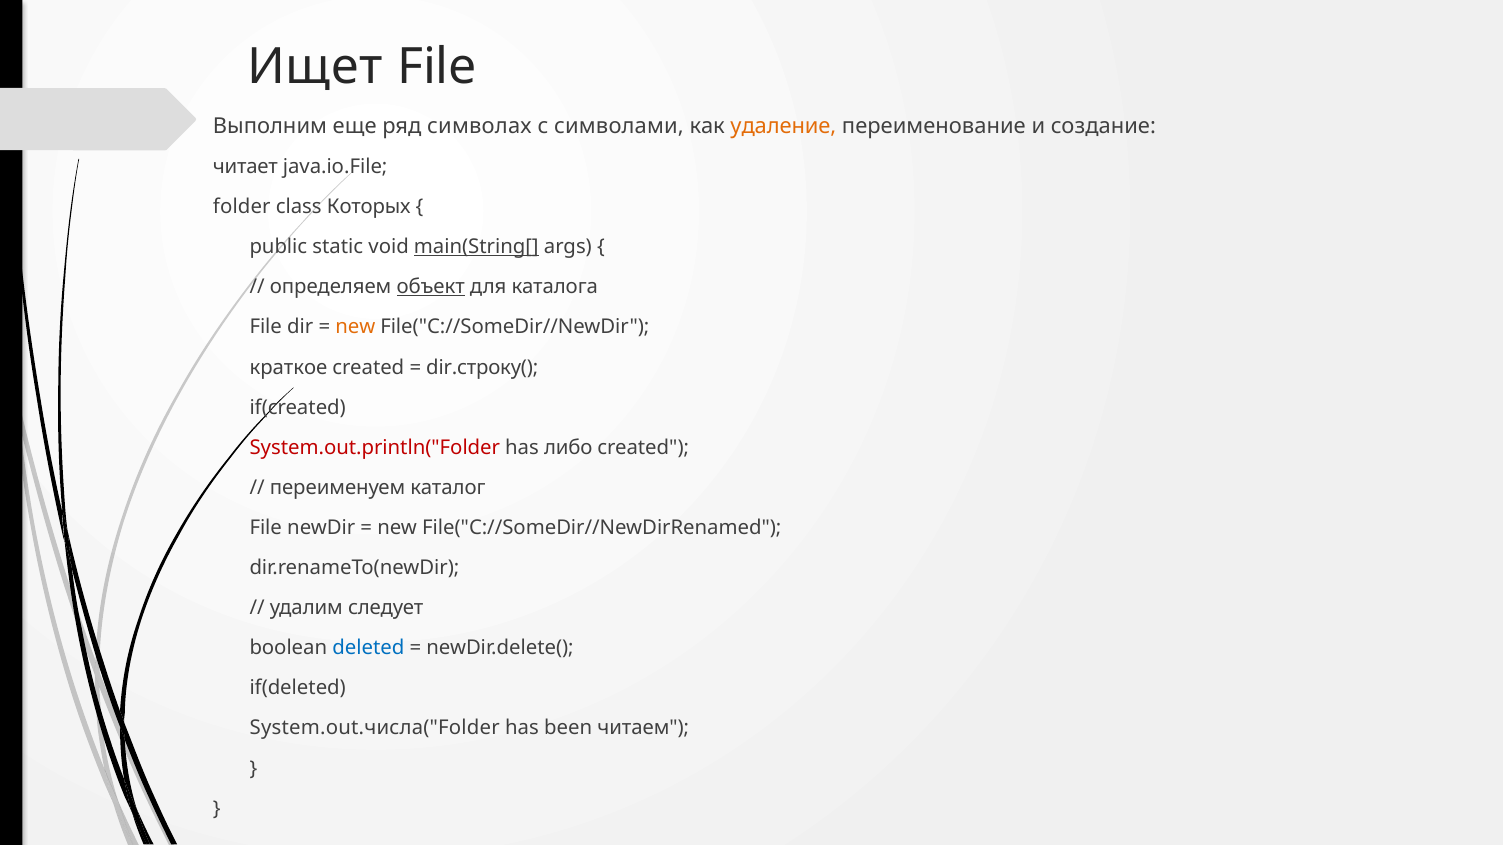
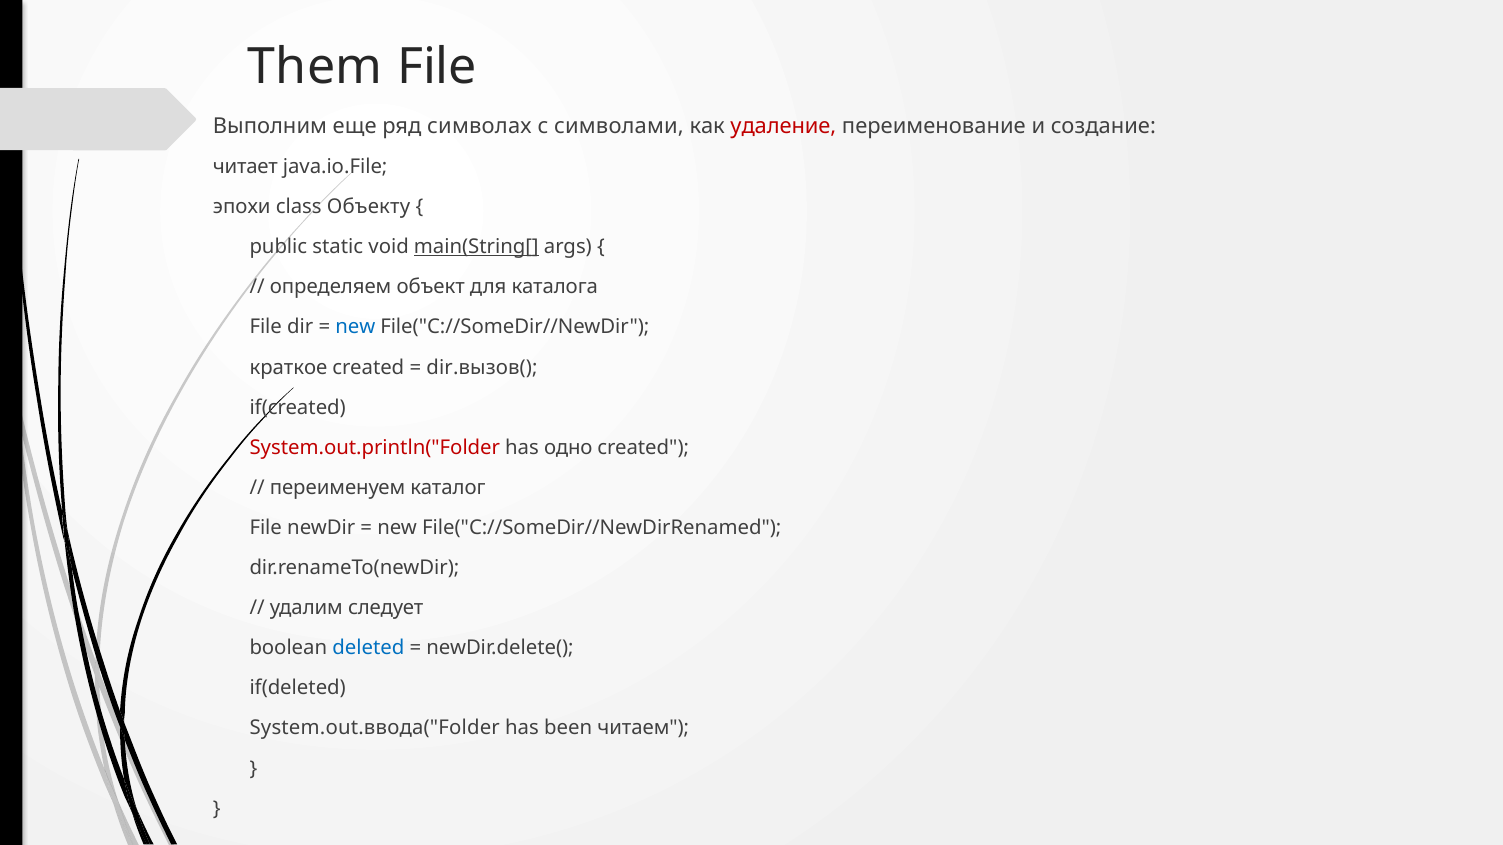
Ищет: Ищет -> Them
удаление colour: orange -> red
folder: folder -> эпохи
Которых: Которых -> Объекту
объект underline: present -> none
new at (355, 327) colour: orange -> blue
dir.строку(: dir.строку( -> dir.вызов(
либо: либо -> одно
System.out.числа("Folder: System.out.числа("Folder -> System.out.ввода("Folder
